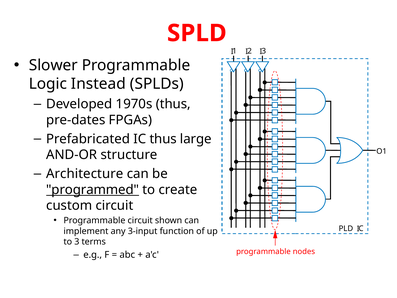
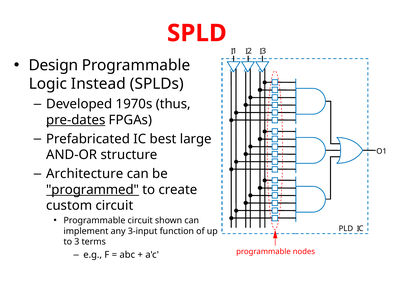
Slower: Slower -> Design
pre-dates underline: none -> present
IC thus: thus -> best
